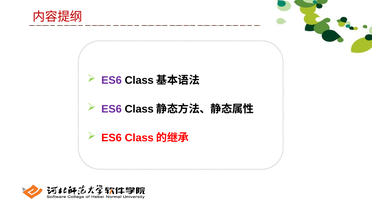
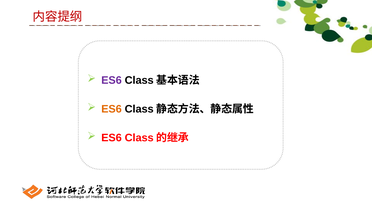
ES6 at (112, 109) colour: purple -> orange
